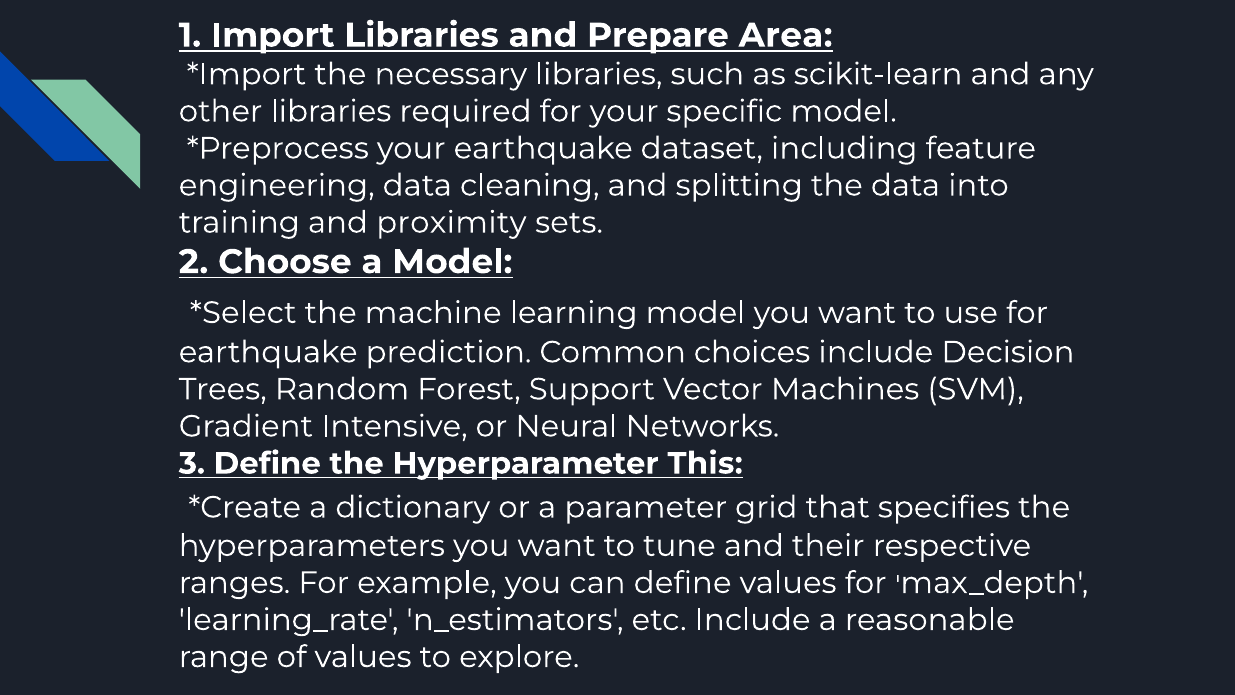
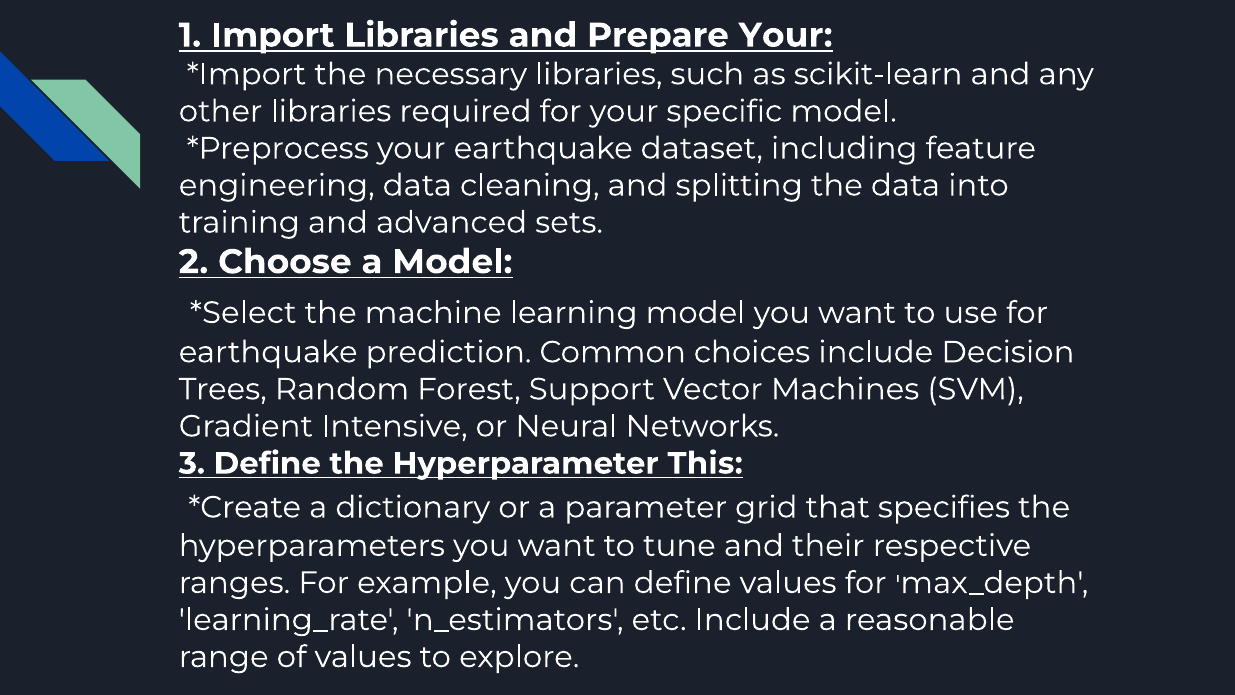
Prepare Area: Area -> Your
proximity: proximity -> advanced
